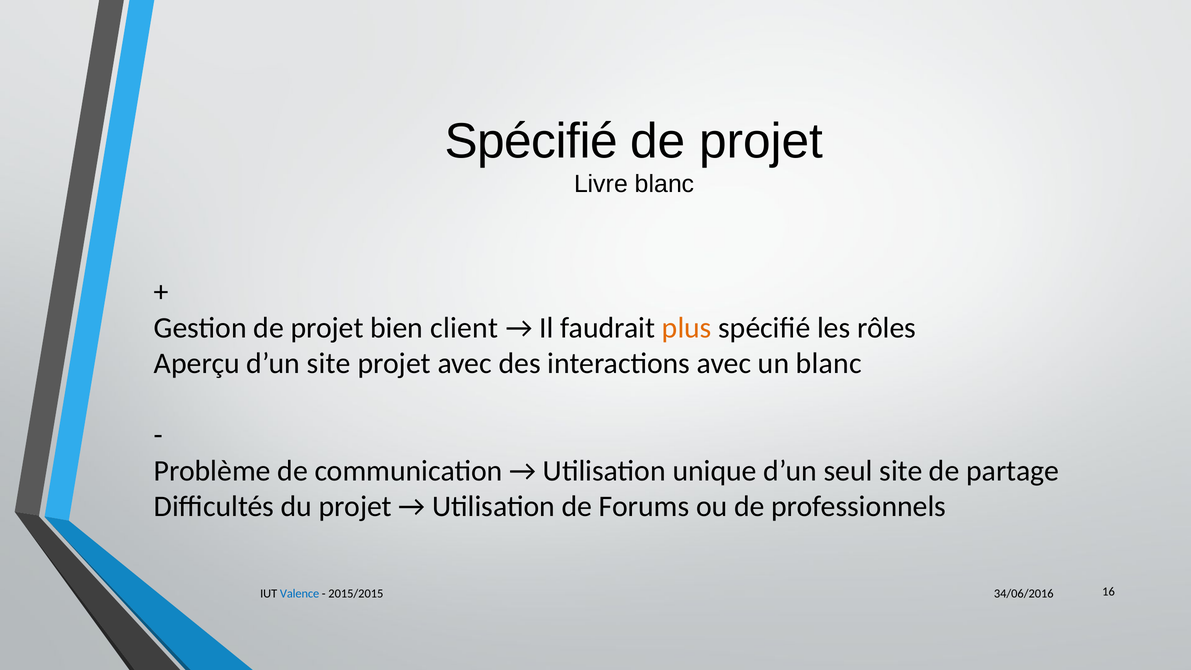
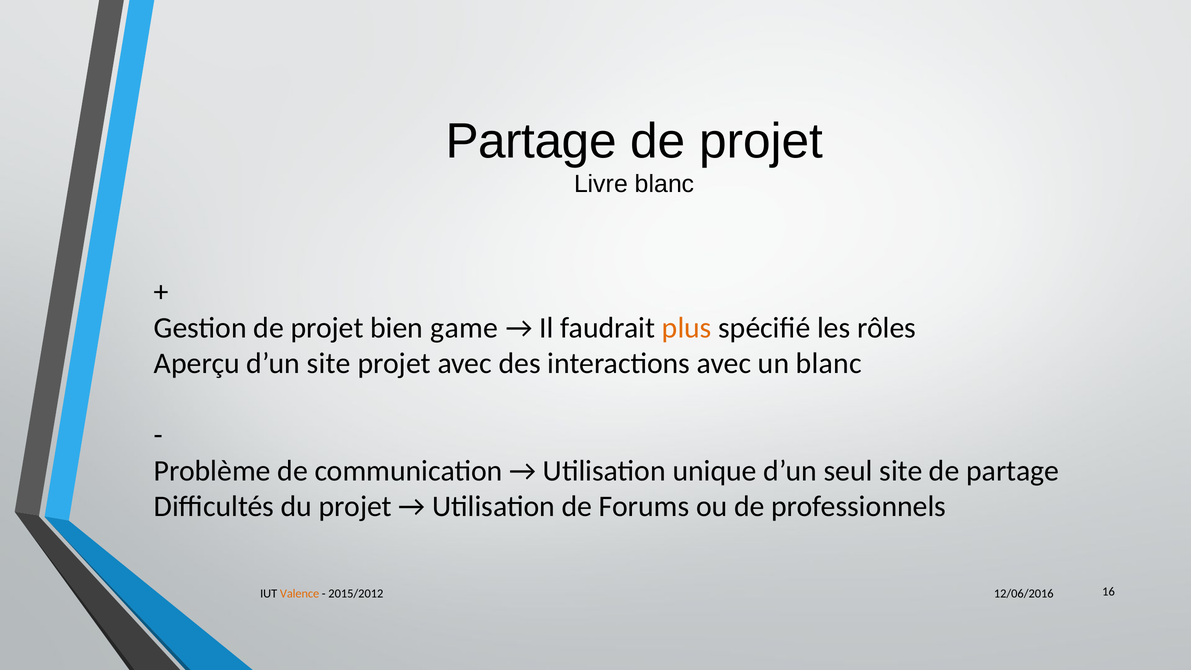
Spécifié at (531, 141): Spécifié -> Partage
client: client -> game
Valence colour: blue -> orange
2015/2015: 2015/2015 -> 2015/2012
34/06/2016: 34/06/2016 -> 12/06/2016
